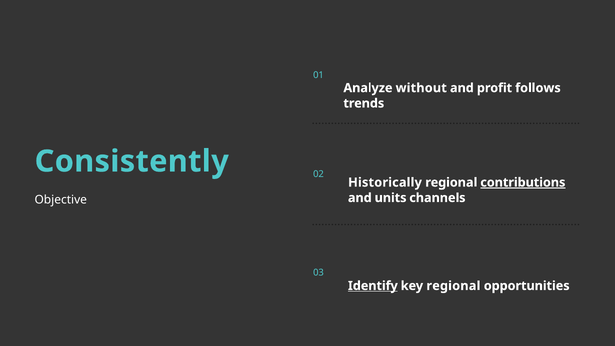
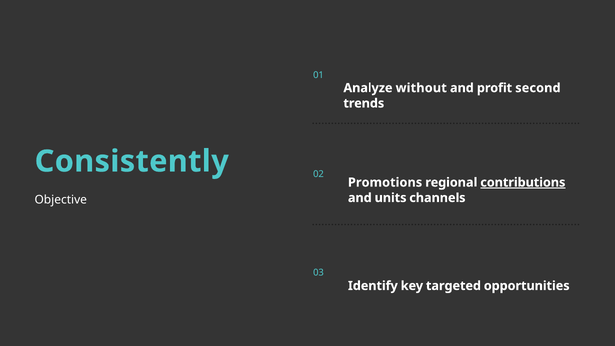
follows: follows -> second
Historically: Historically -> Promotions
Identify underline: present -> none
key regional: regional -> targeted
